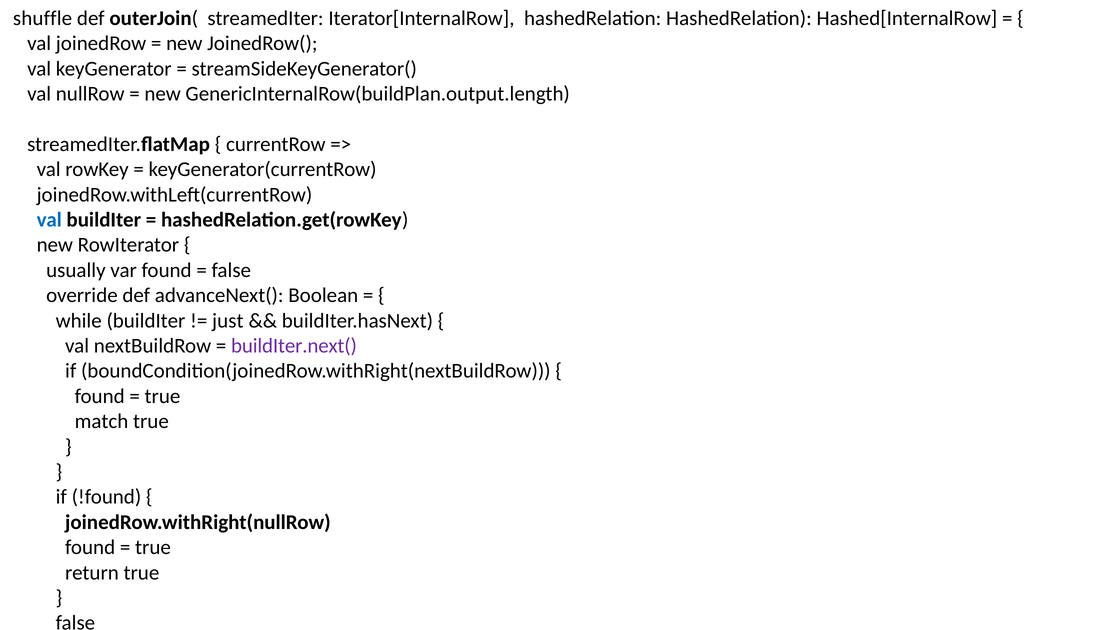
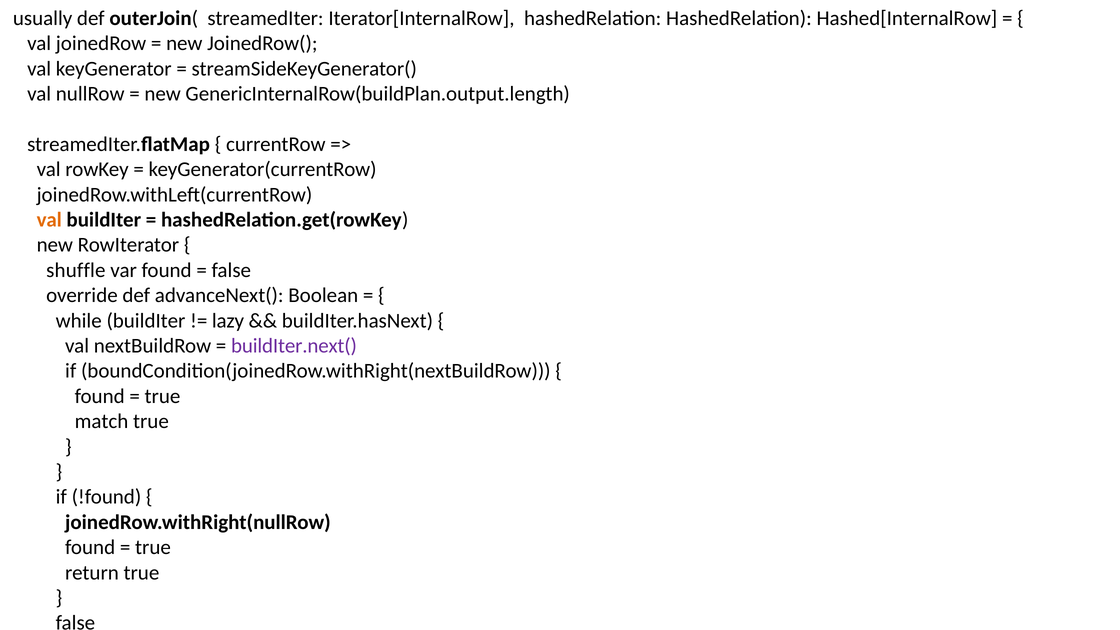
shuffle: shuffle -> usually
val at (49, 220) colour: blue -> orange
usually: usually -> shuffle
just: just -> lazy
